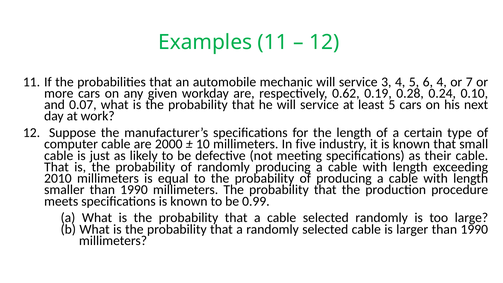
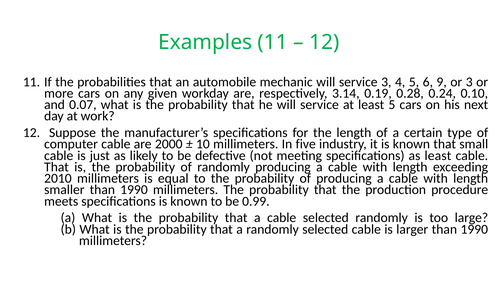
6 4: 4 -> 9
or 7: 7 -> 3
0.62: 0.62 -> 3.14
as their: their -> least
